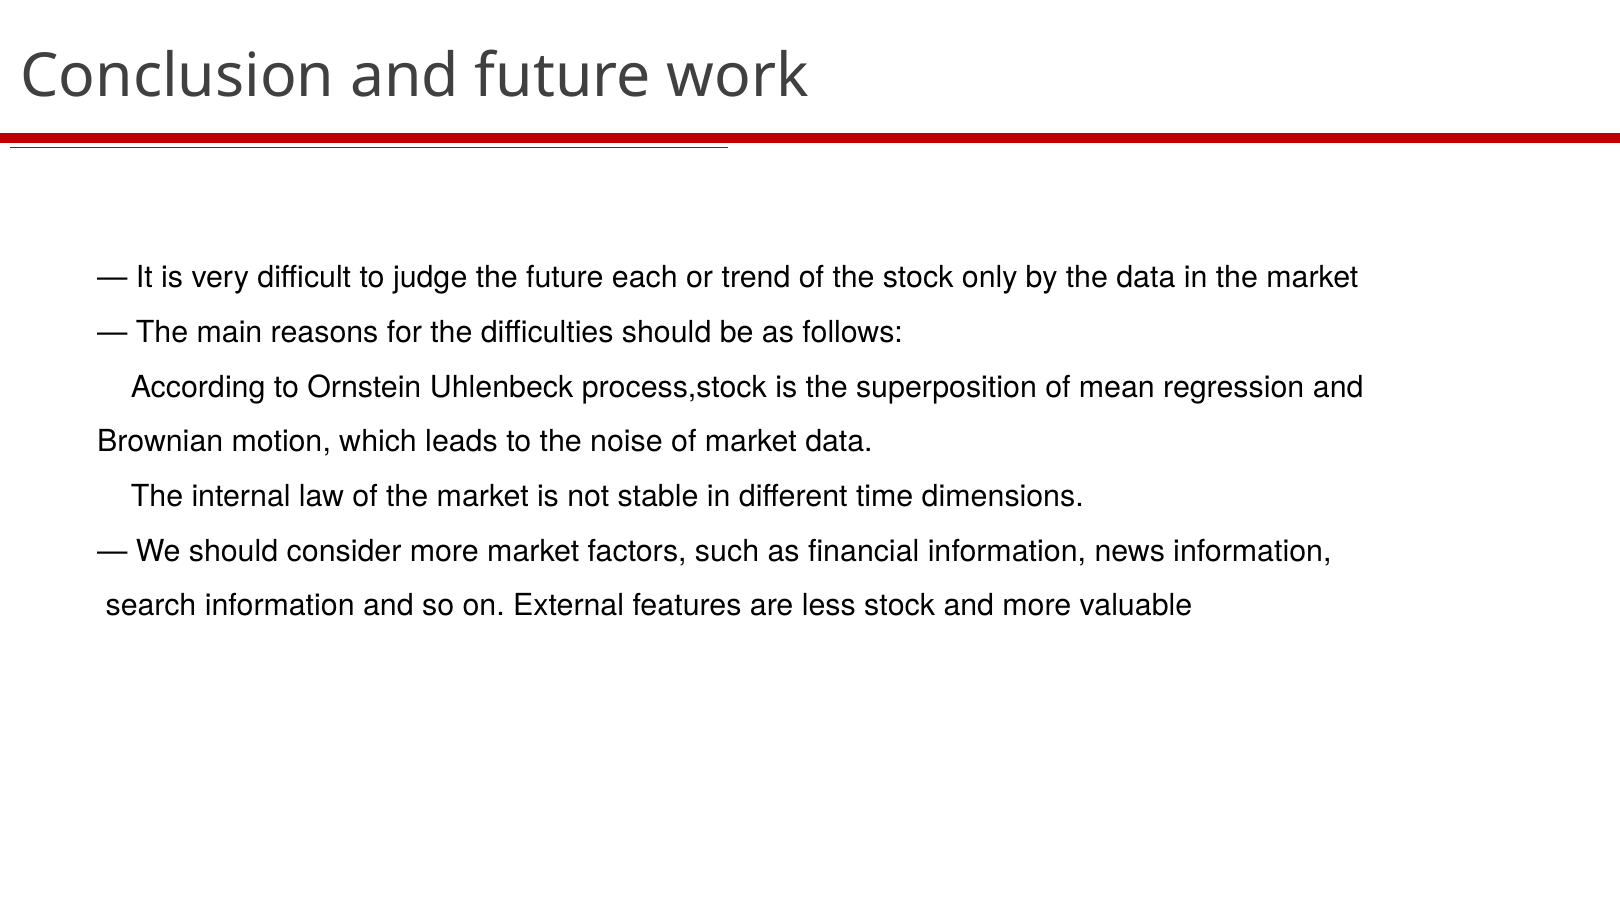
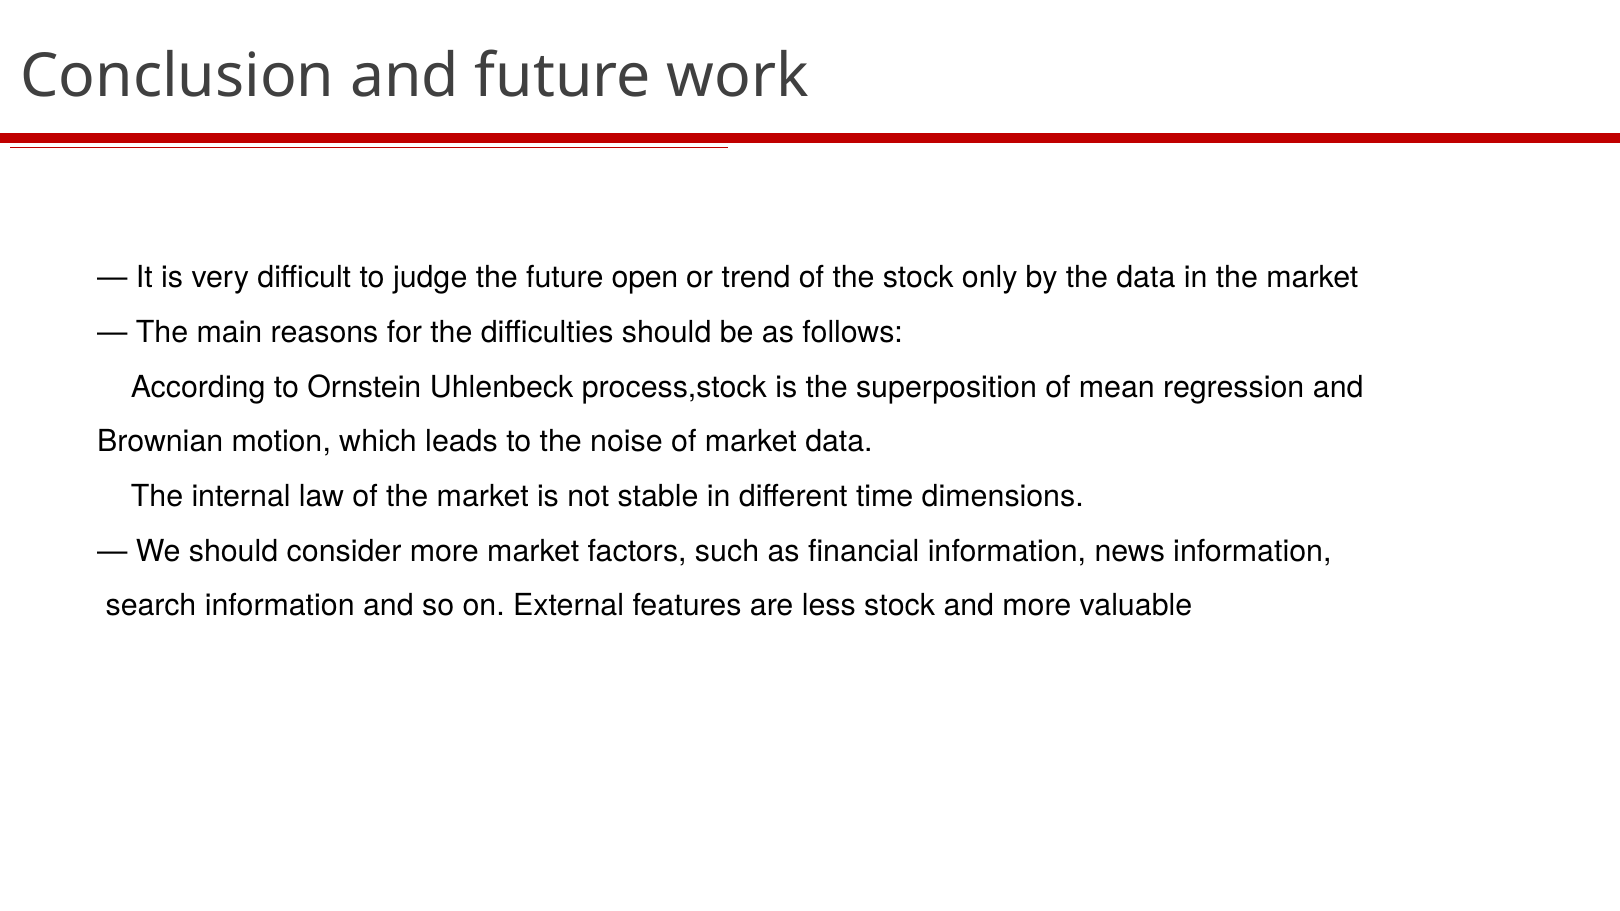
each: each -> open
